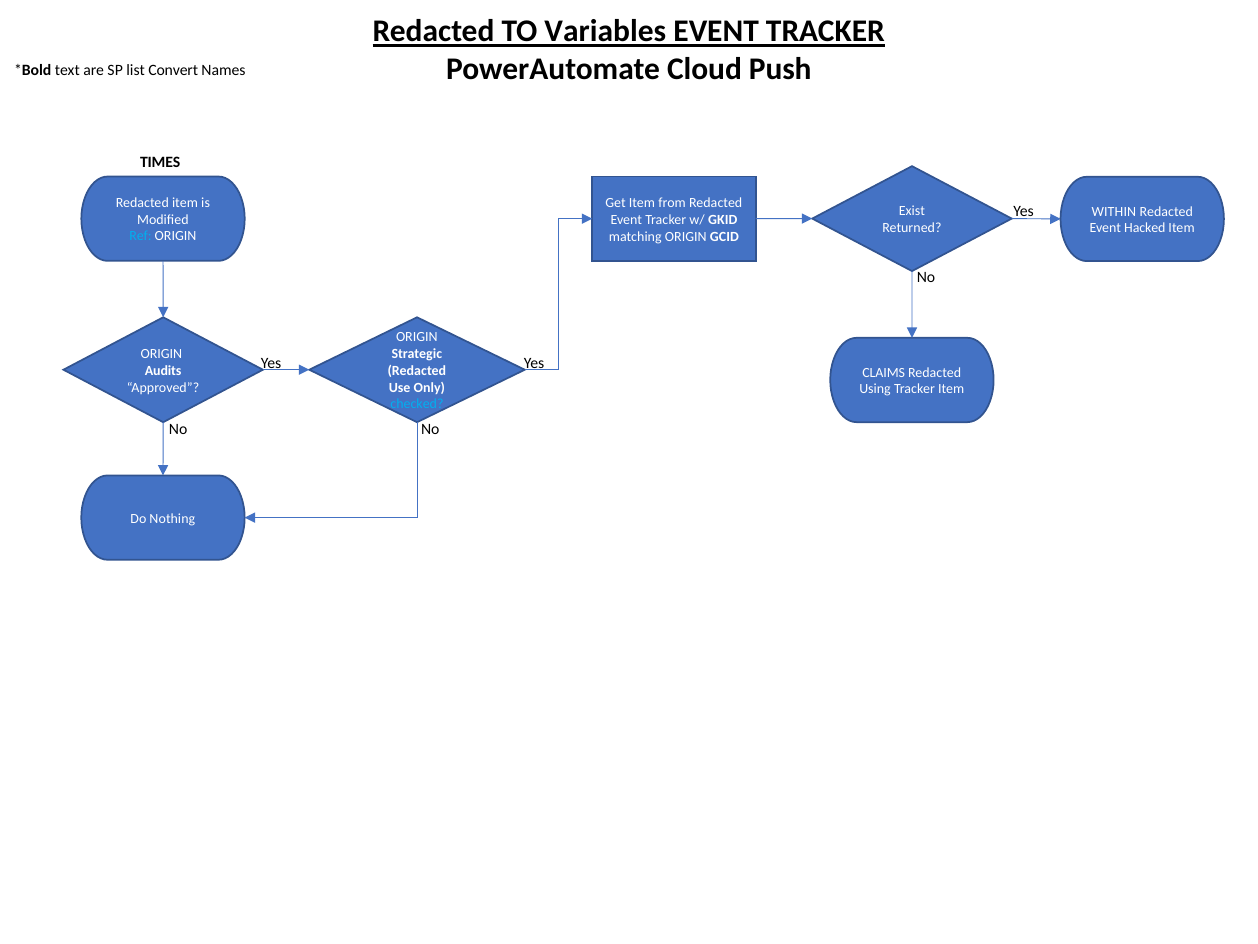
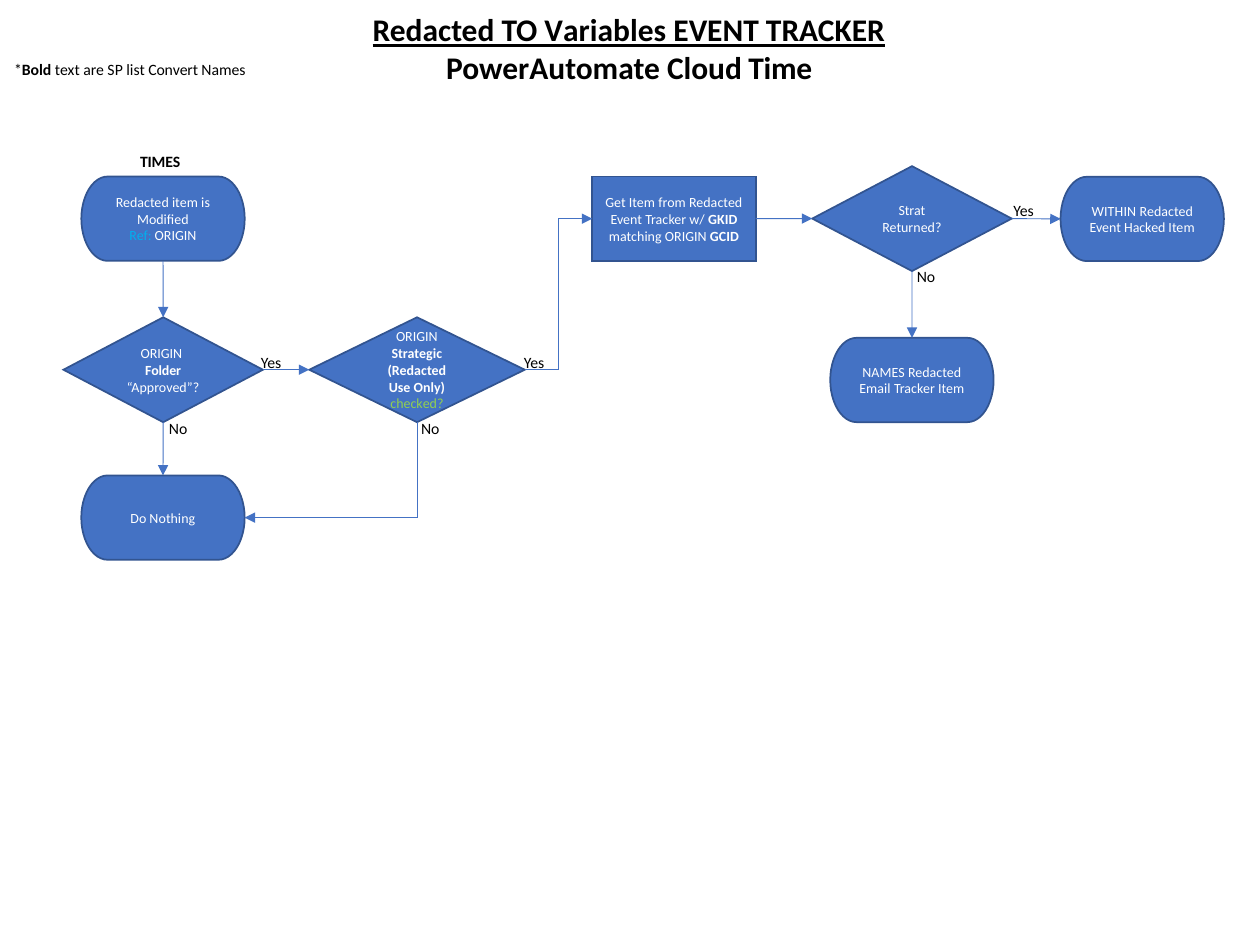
Push: Push -> Time
Exist: Exist -> Strat
Audits: Audits -> Folder
CLAIMS at (884, 372): CLAIMS -> NAMES
Using: Using -> Email
checked colour: light blue -> light green
